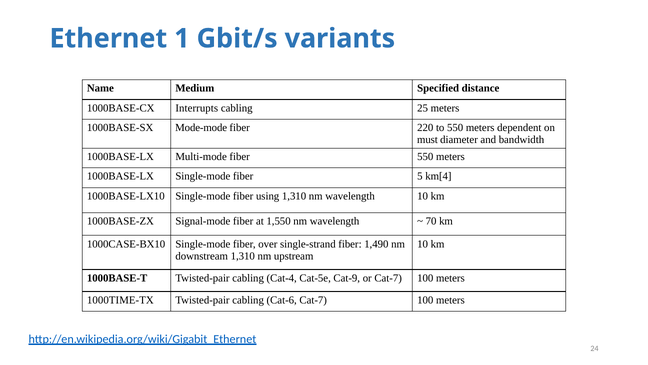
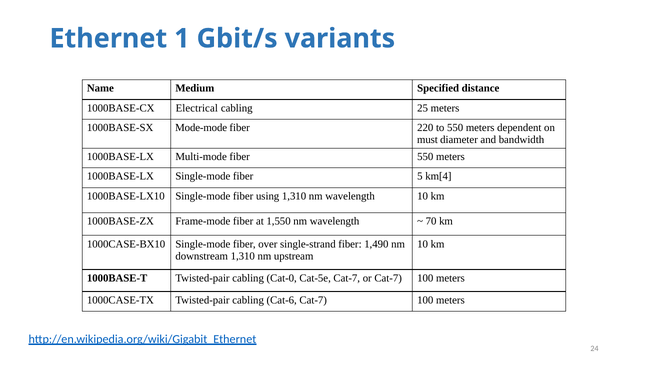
Interrupts: Interrupts -> Electrical
Signal-mode: Signal-mode -> Frame-mode
Cat‑4: Cat‑4 -> Cat‑0
Cat‑5e Cat‑9: Cat‑9 -> Cat‑7
1000TIME‑TX: 1000TIME‑TX -> 1000CASE‑TX
